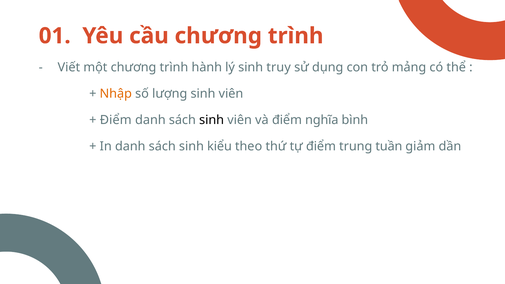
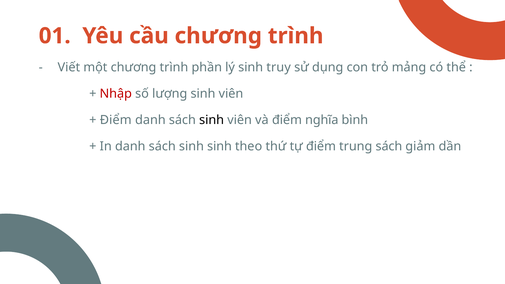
hành: hành -> phần
Nhập colour: orange -> red
sinh kiểu: kiểu -> sinh
trung tuần: tuần -> sách
